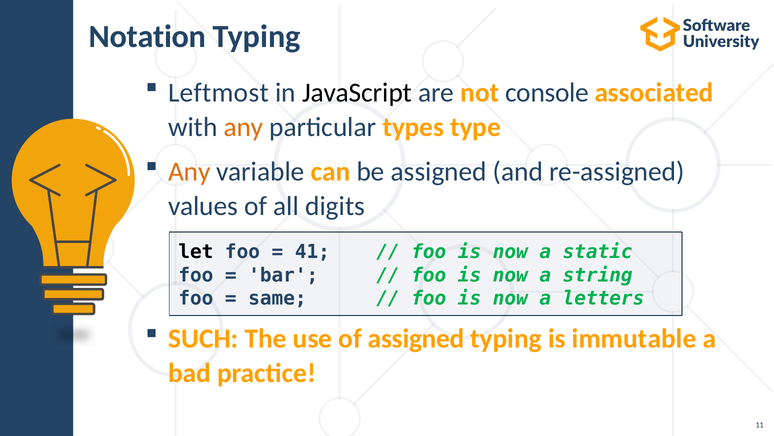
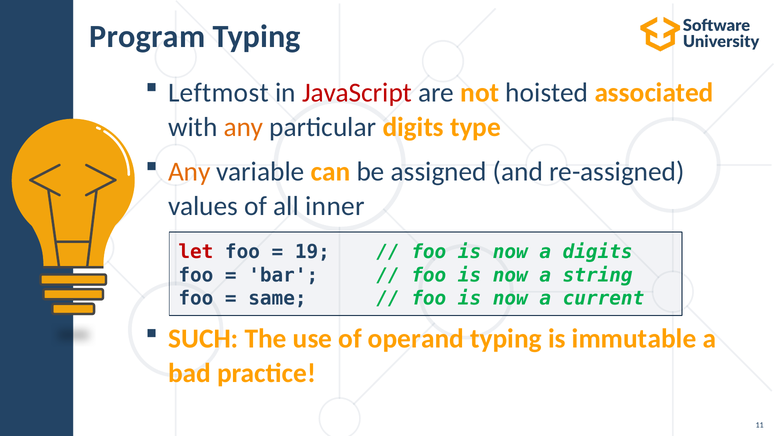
Notation: Notation -> Program
JavaScript colour: black -> red
console: console -> hoisted
particular types: types -> digits
digits: digits -> inner
let colour: black -> red
41: 41 -> 19
a static: static -> digits
letters: letters -> current
of assigned: assigned -> operand
